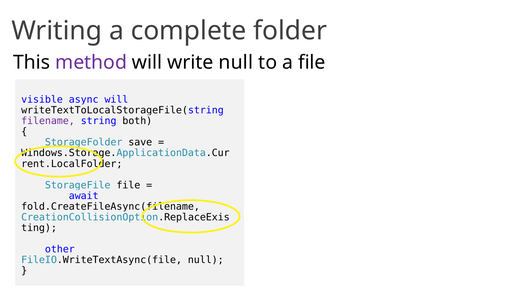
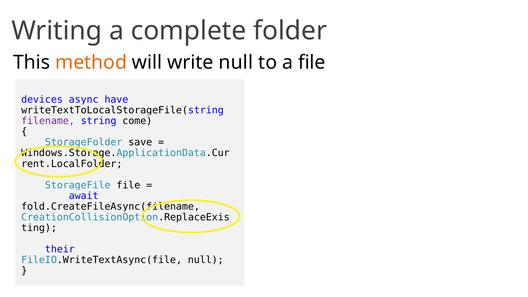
method colour: purple -> orange
visible: visible -> devices
async will: will -> have
both: both -> come
other: other -> their
